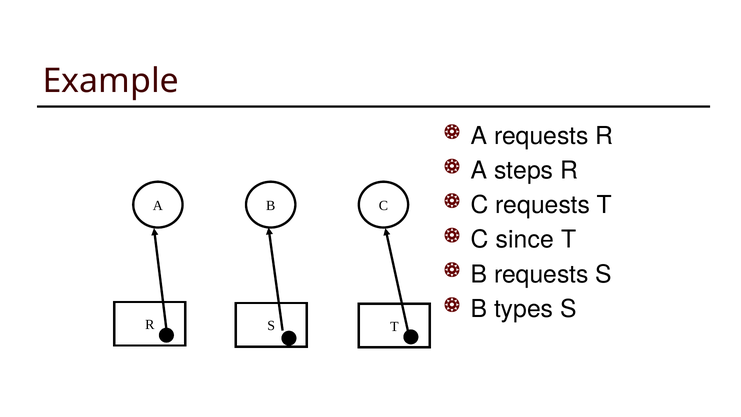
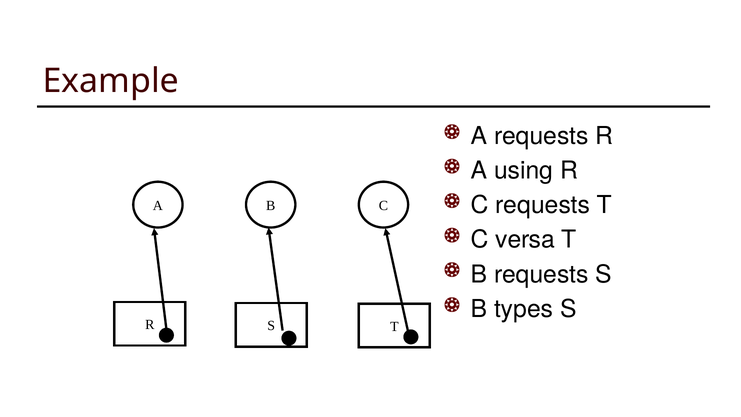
steps: steps -> using
since: since -> versa
